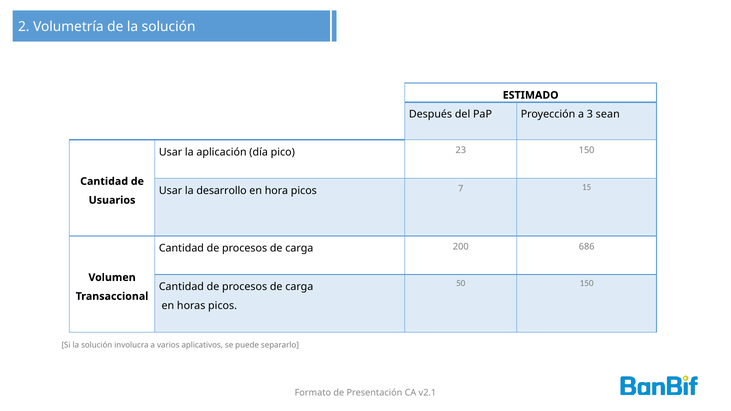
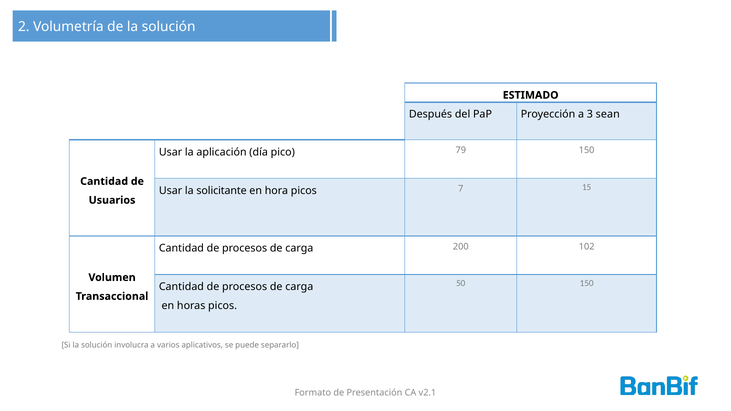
23: 23 -> 79
desarrollo: desarrollo -> solicitante
686: 686 -> 102
